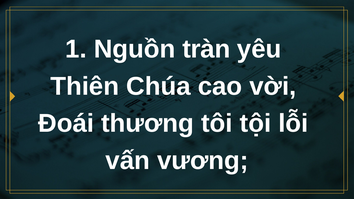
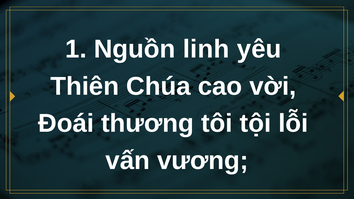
tràn: tràn -> linh
